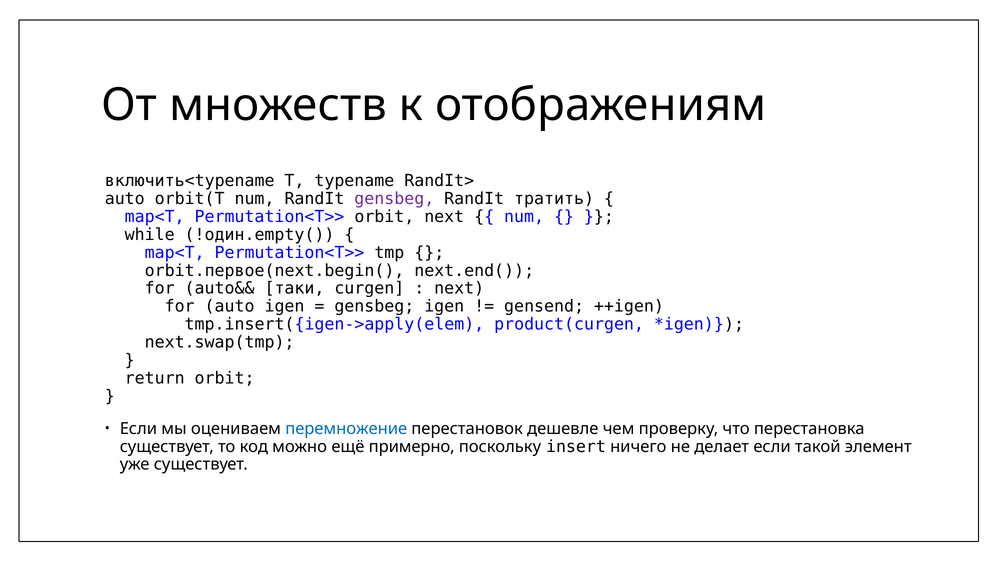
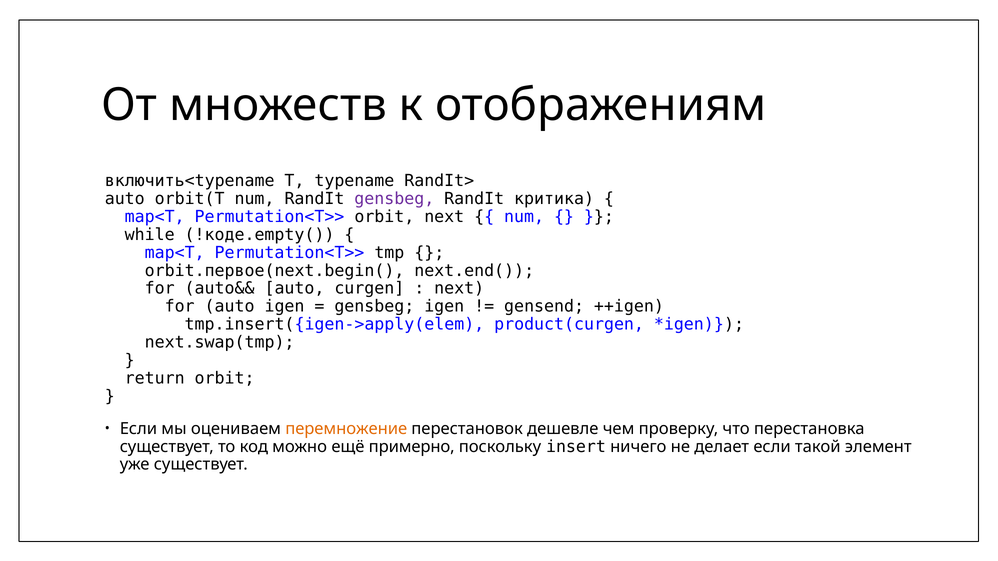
тратить: тратить -> критика
!один.empty(: !один.empty( -> !коде.empty(
auto&& таки: таки -> auto
перемножение colour: blue -> orange
